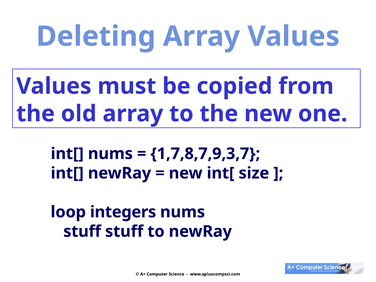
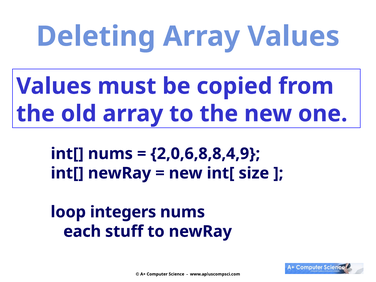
1,7,8,7,9,3,7: 1,7,8,7,9,3,7 -> 2,0,6,8,8,4,9
stuff at (82, 231): stuff -> each
